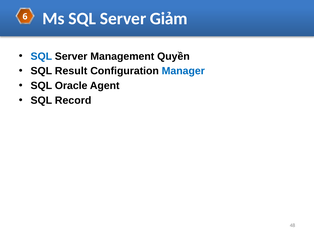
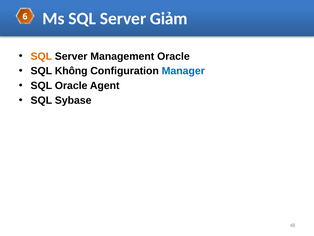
SQL at (41, 56) colour: blue -> orange
Management Quyền: Quyền -> Oracle
Result: Result -> Không
Record: Record -> Sybase
